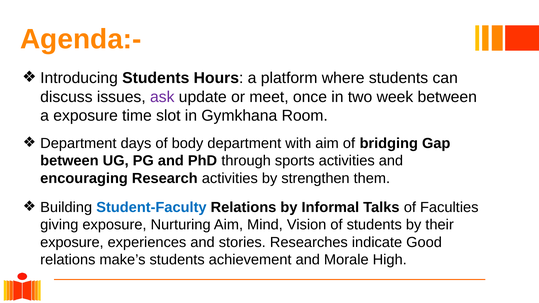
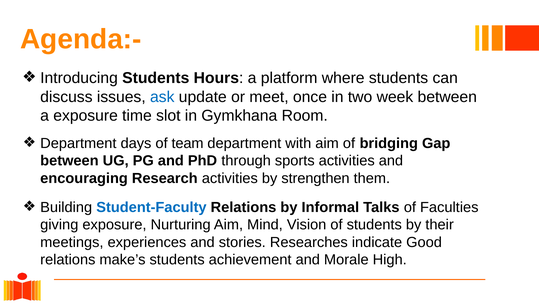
ask colour: purple -> blue
body: body -> team
exposure at (72, 242): exposure -> meetings
